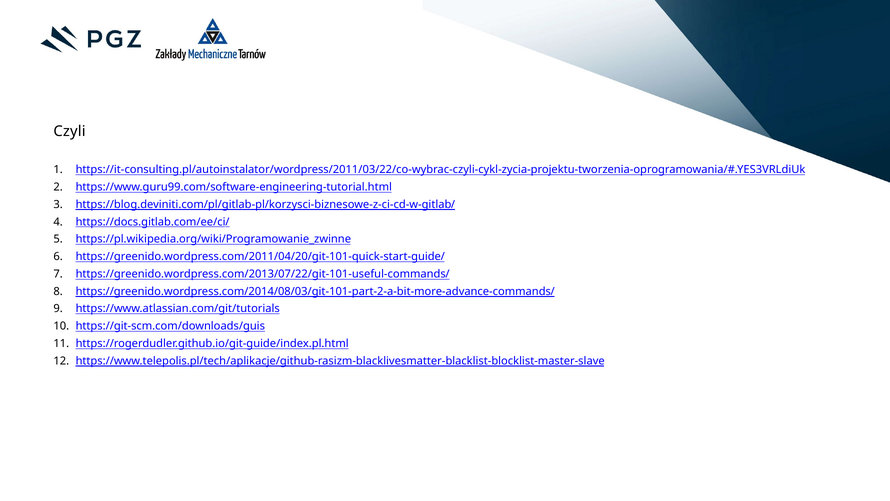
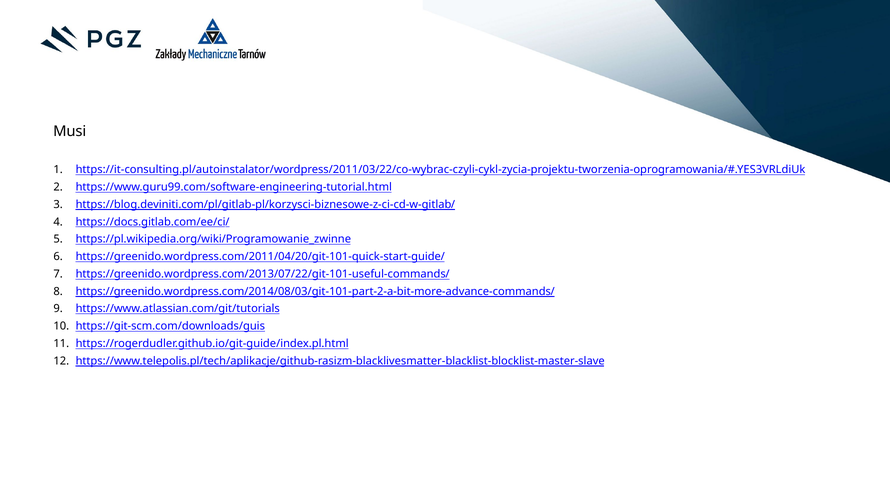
Czyli: Czyli -> Musi
